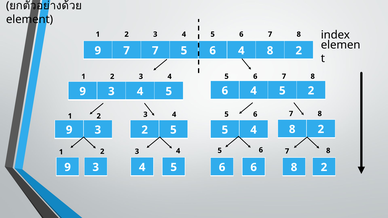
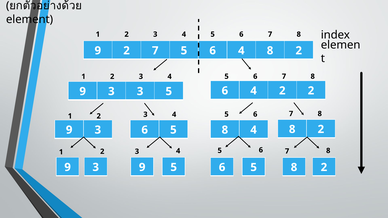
9 7: 7 -> 2
4 at (140, 91): 4 -> 3
6 4 5: 5 -> 2
3 2: 2 -> 6
5 at (225, 130): 5 -> 8
4 at (142, 167): 4 -> 9
5 6 6: 6 -> 5
